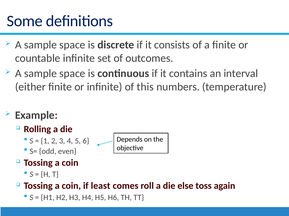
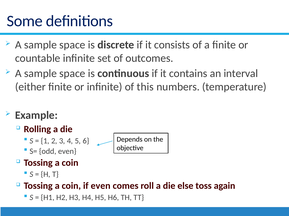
if least: least -> even
